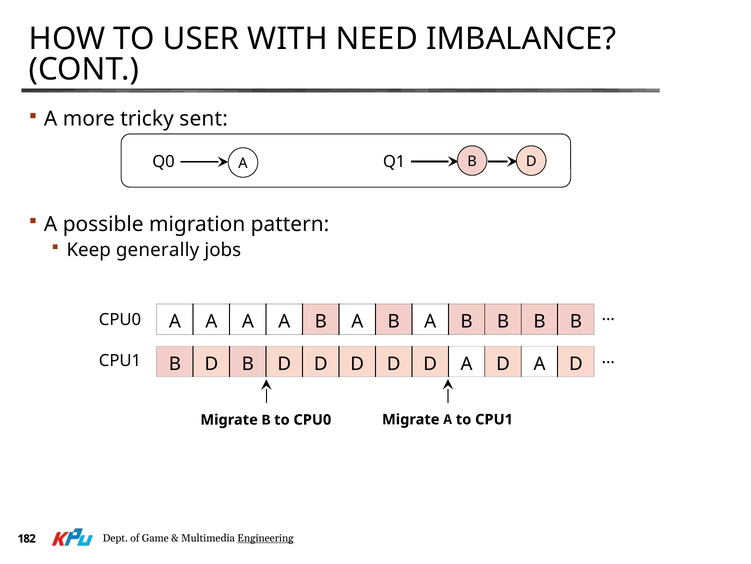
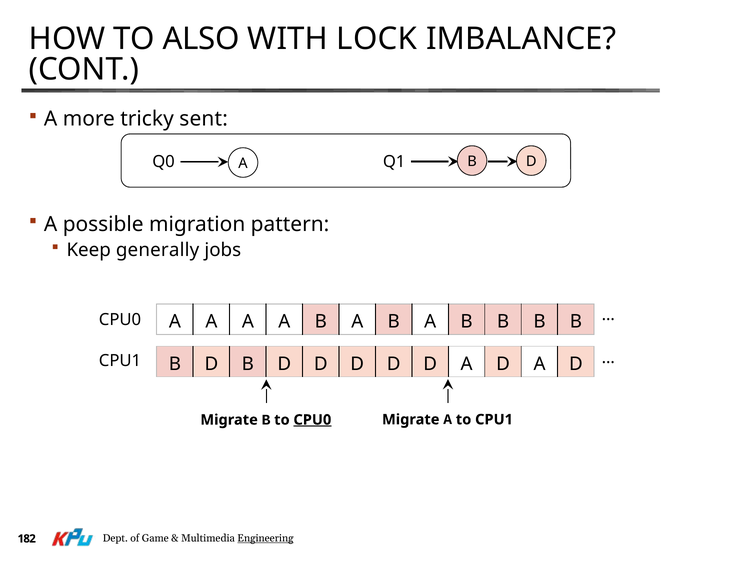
USER: USER -> ALSO
NEED: NEED -> LOCK
CPU0 at (312, 419) underline: none -> present
